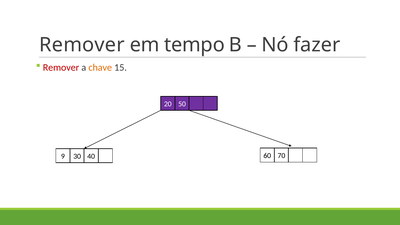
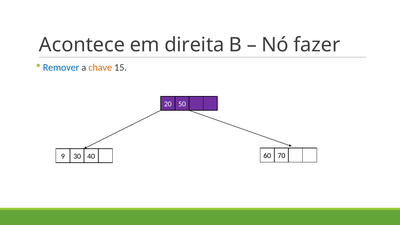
Remover at (82, 45): Remover -> Acontece
tempo: tempo -> direita
Remover at (61, 67) colour: red -> blue
